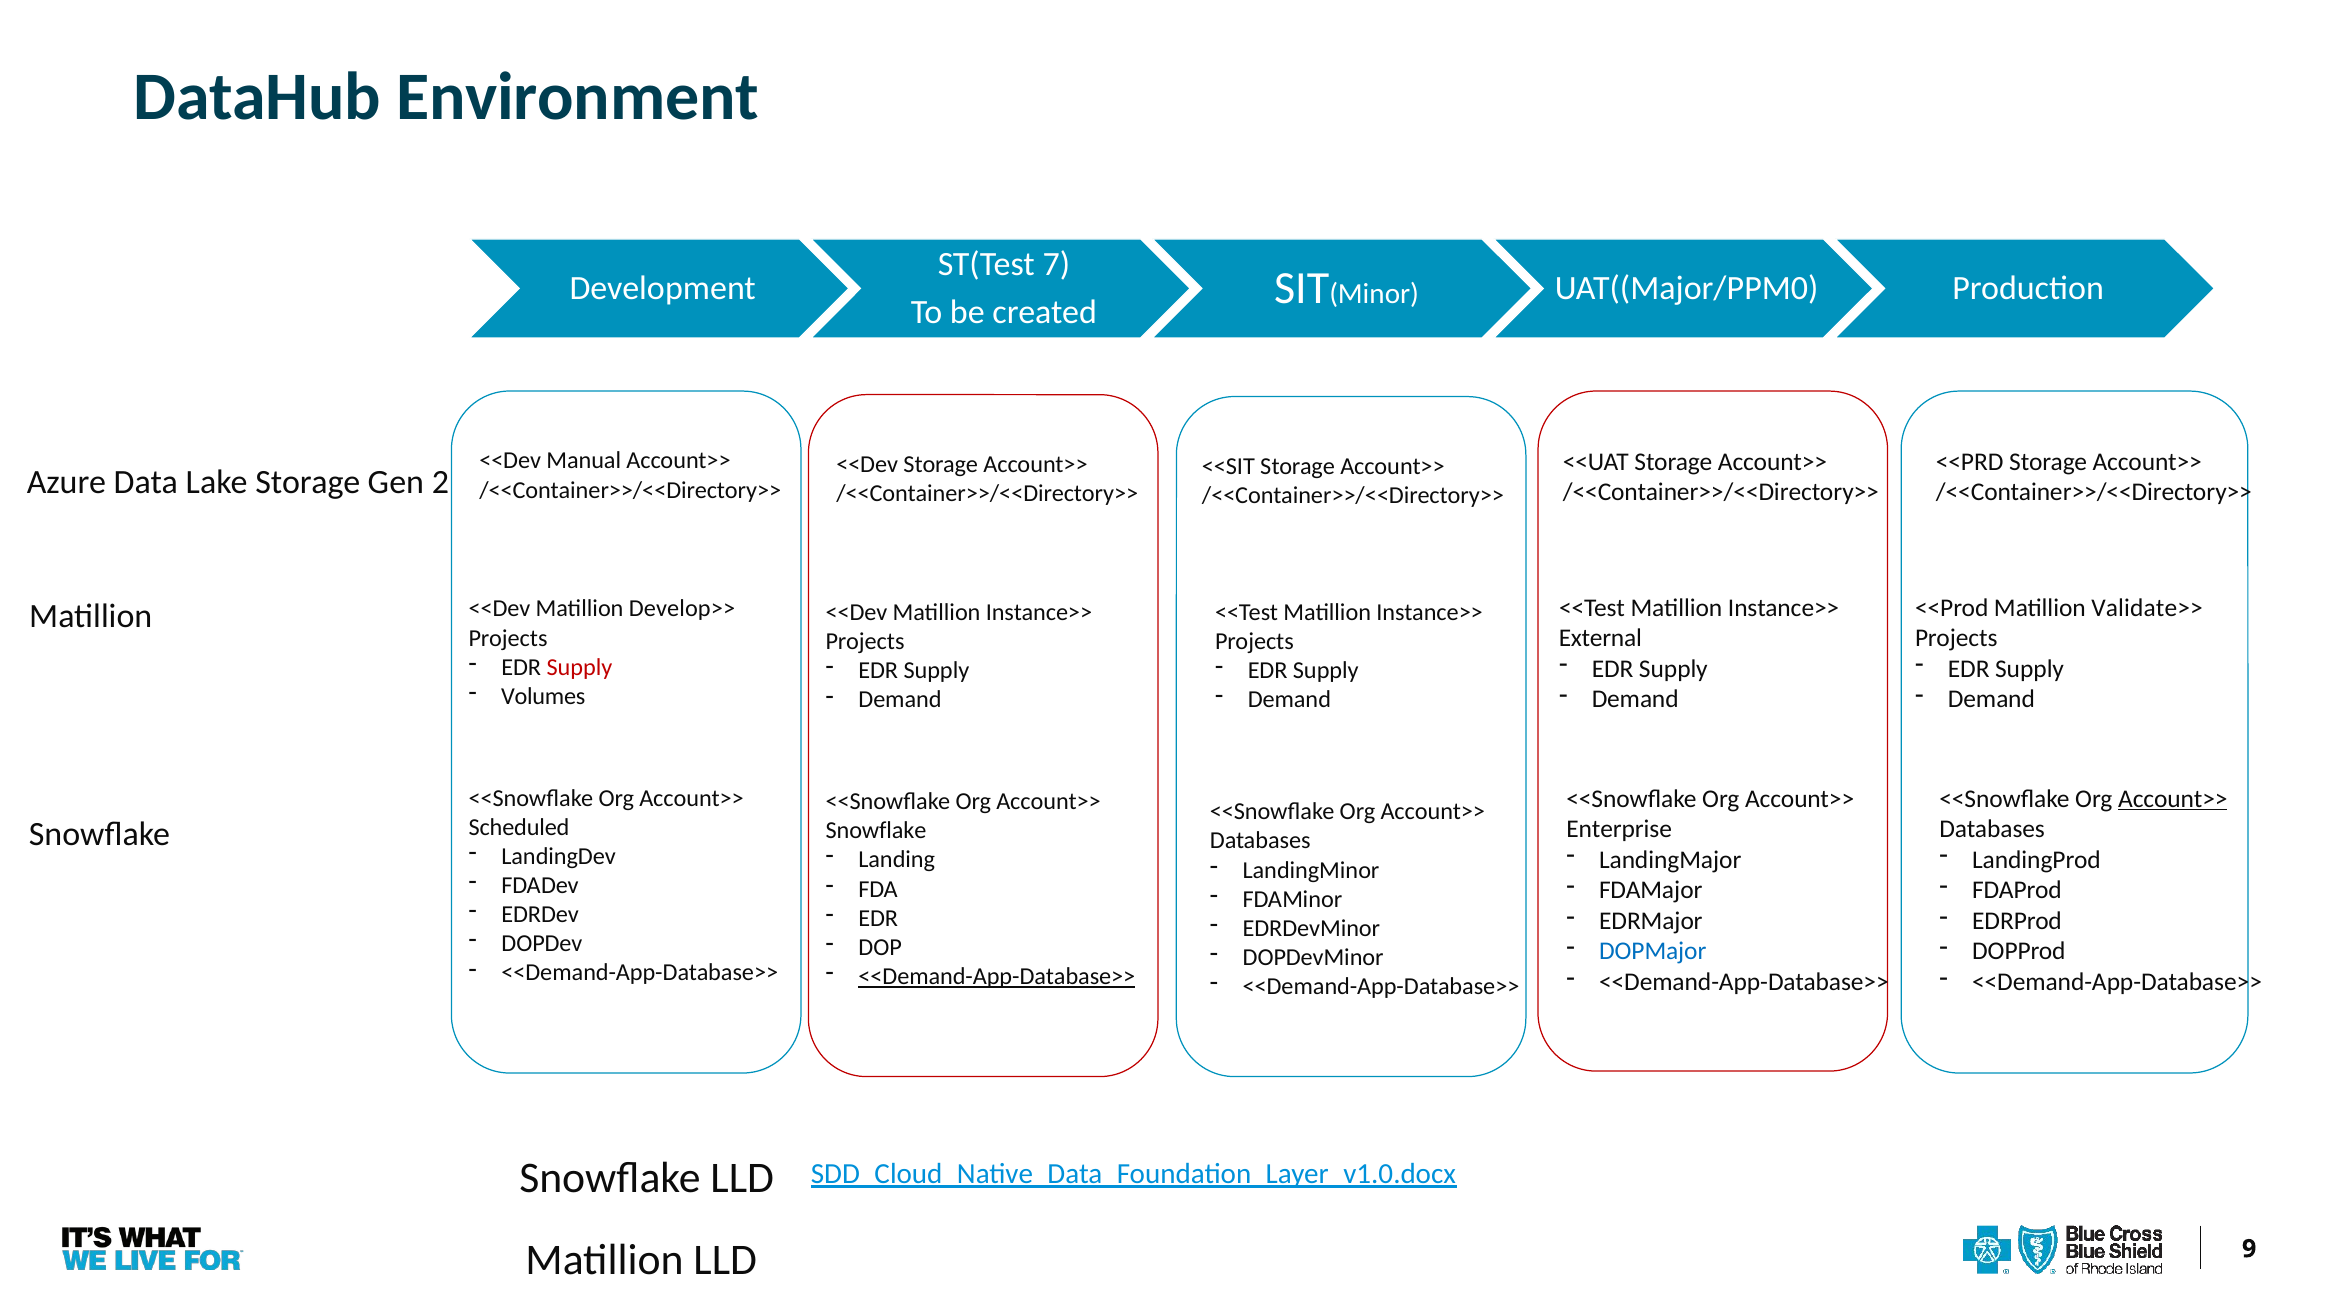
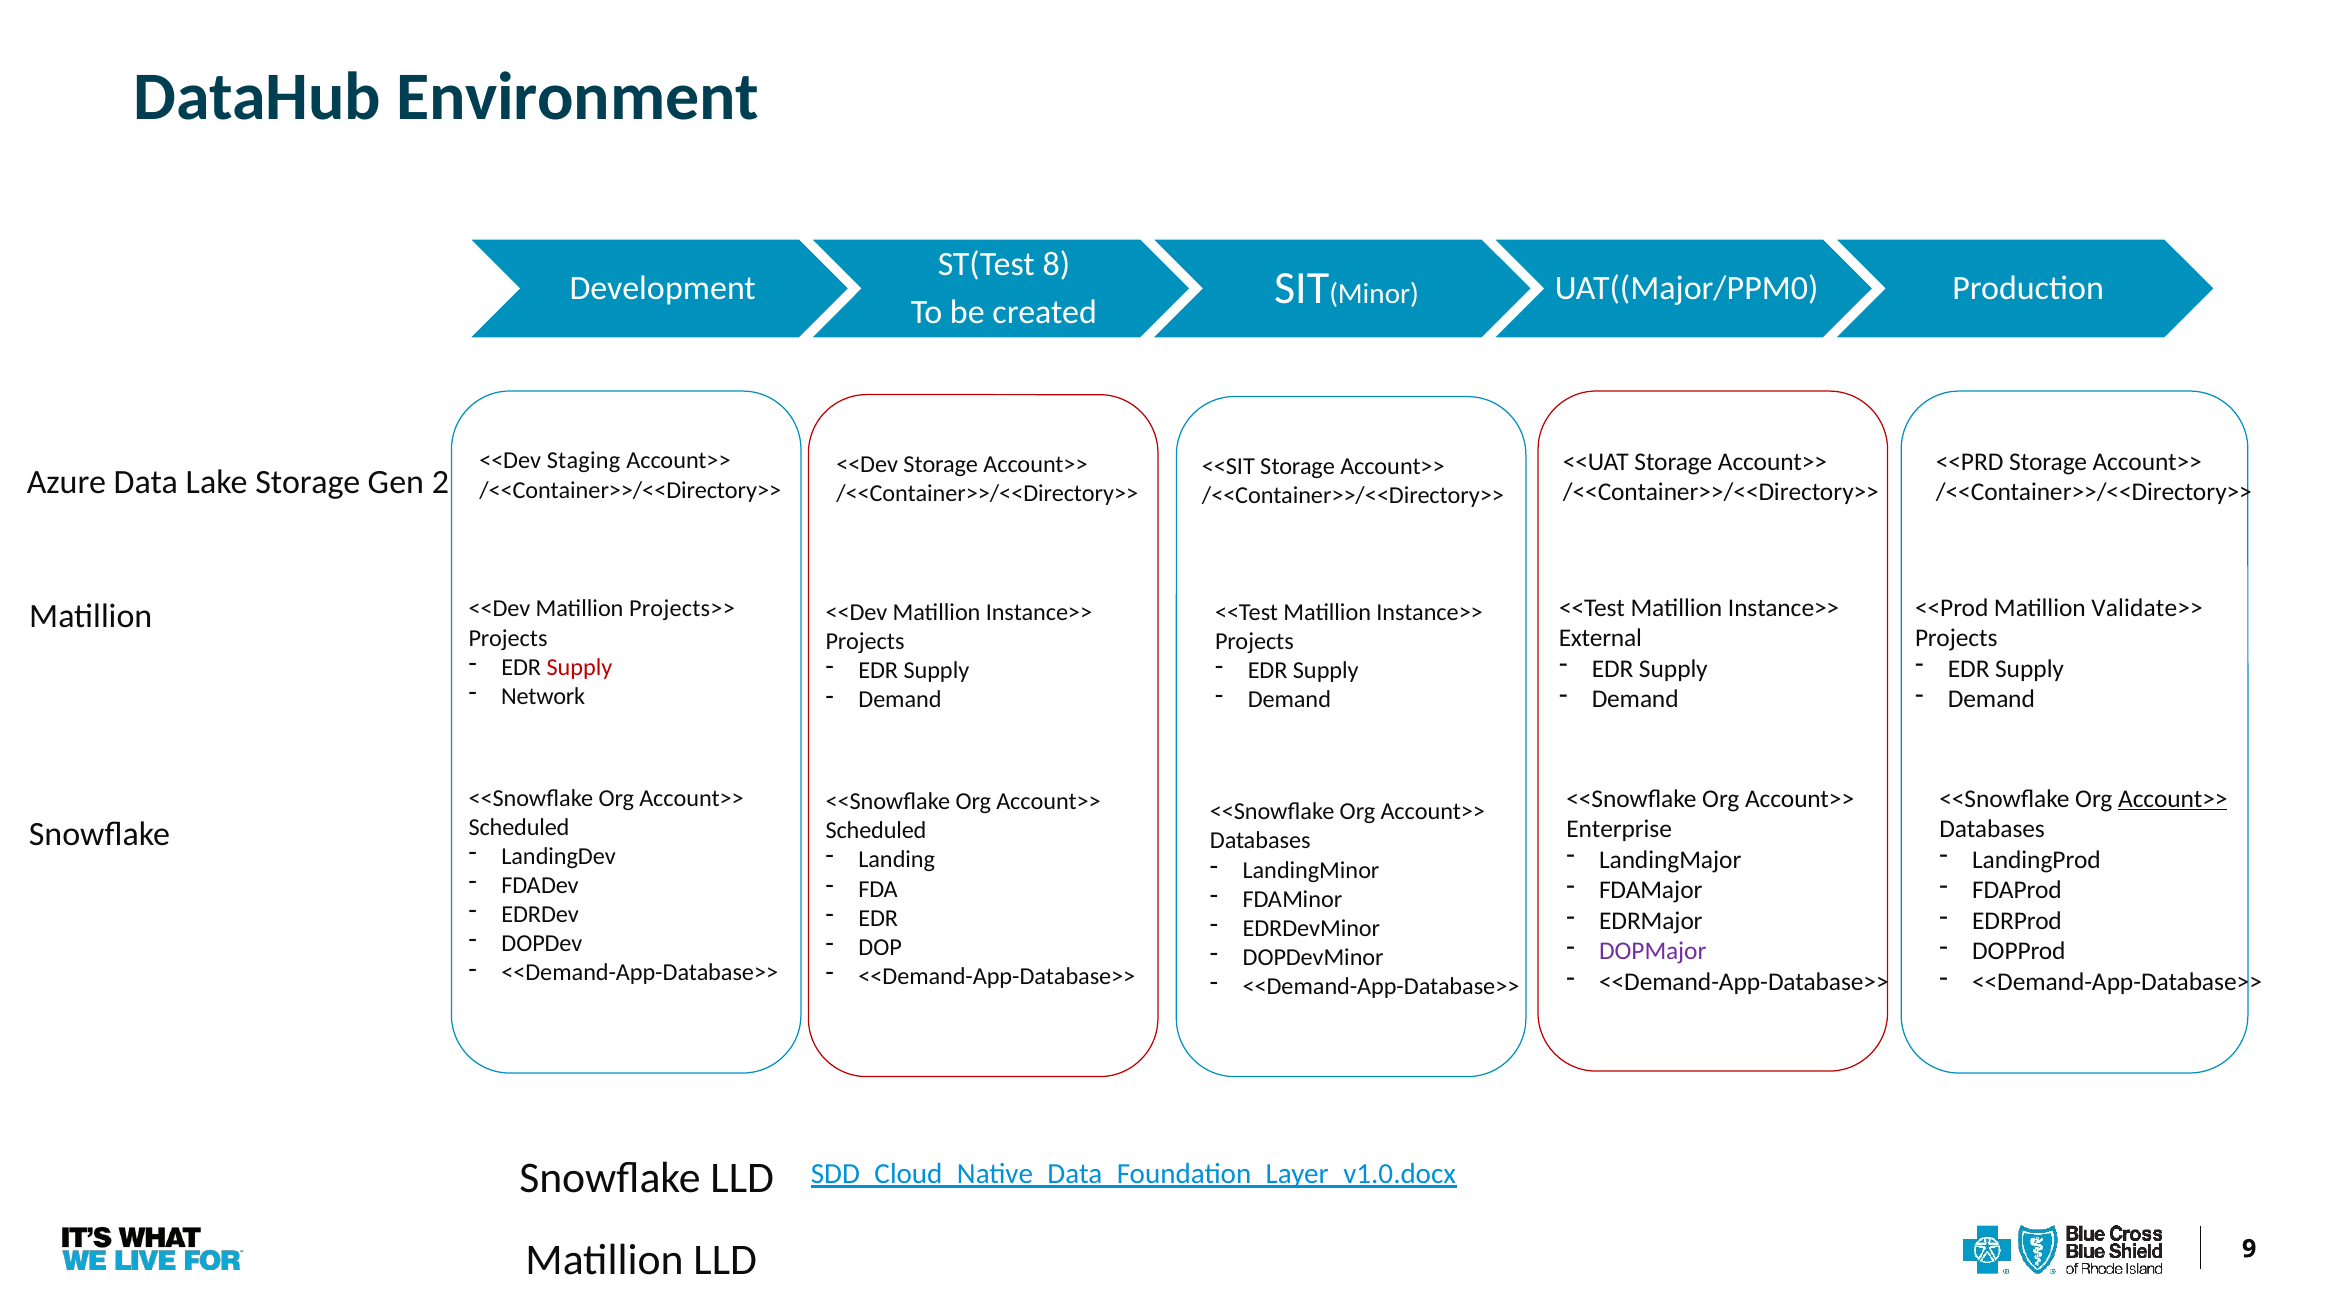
7: 7 -> 8
Manual: Manual -> Staging
Develop>>: Develop>> -> Projects>>
Volumes: Volumes -> Network
Snowflake at (876, 831): Snowflake -> Scheduled
DOPMajor colour: blue -> purple
<<Demand-App-Database>> at (997, 977) underline: present -> none
